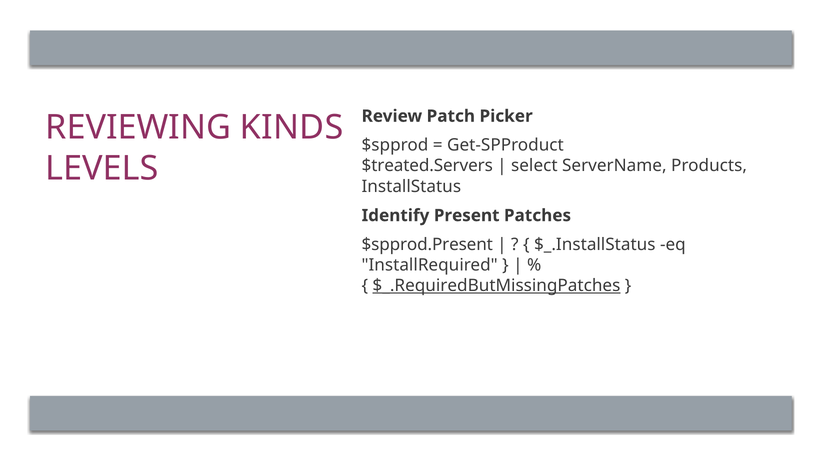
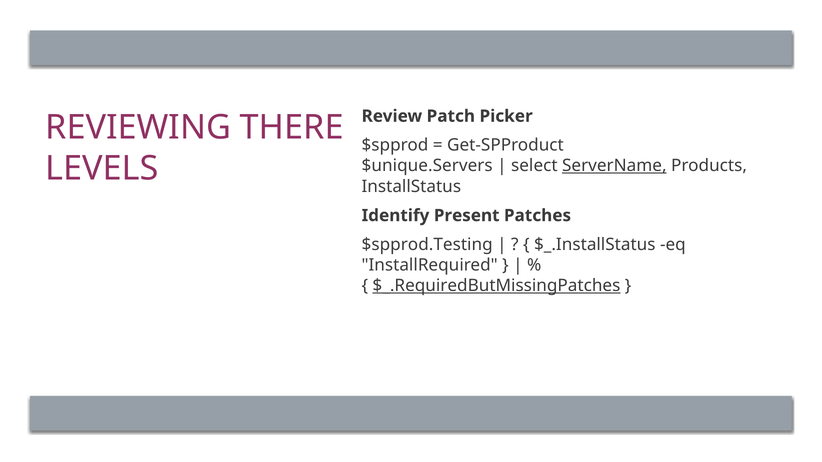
KINDS: KINDS -> THERE
$treated.Servers: $treated.Servers -> $unique.Servers
ServerName underline: none -> present
$spprod.Present: $spprod.Present -> $spprod.Testing
